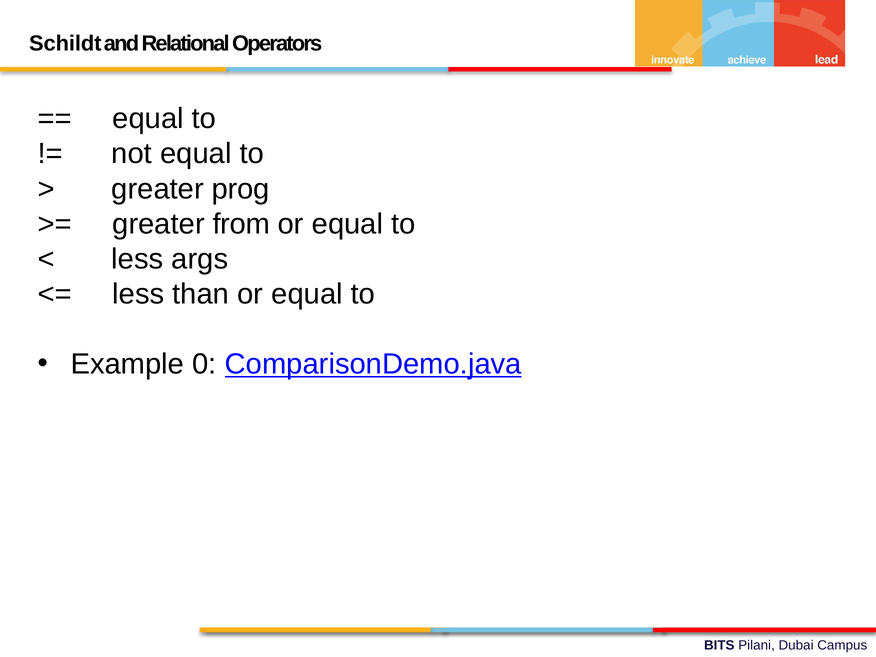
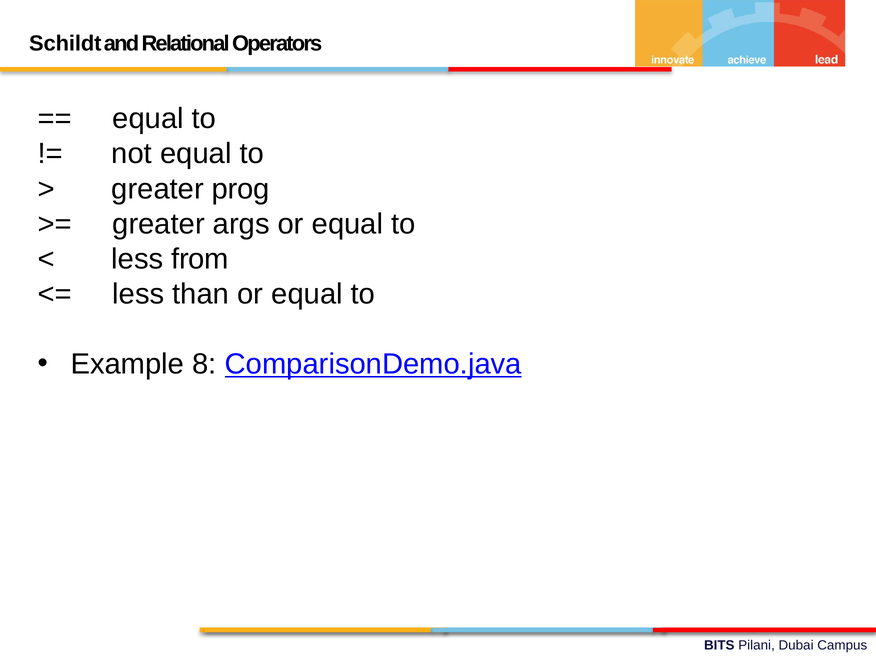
from: from -> args
args: args -> from
0: 0 -> 8
